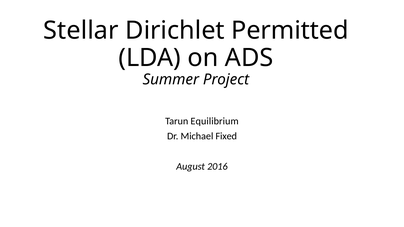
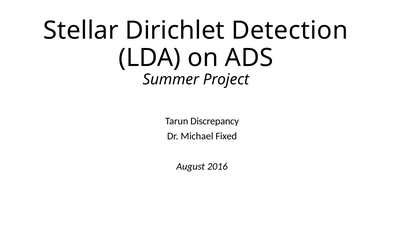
Permitted: Permitted -> Detection
Equilibrium: Equilibrium -> Discrepancy
